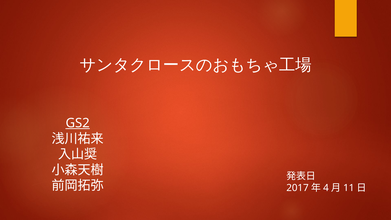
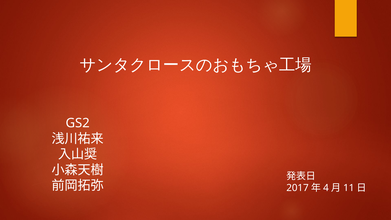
GS2 underline: present -> none
